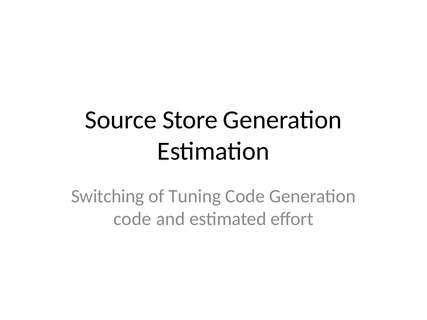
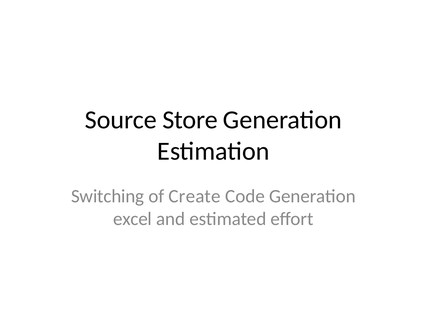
Tuning: Tuning -> Create
code at (132, 219): code -> excel
